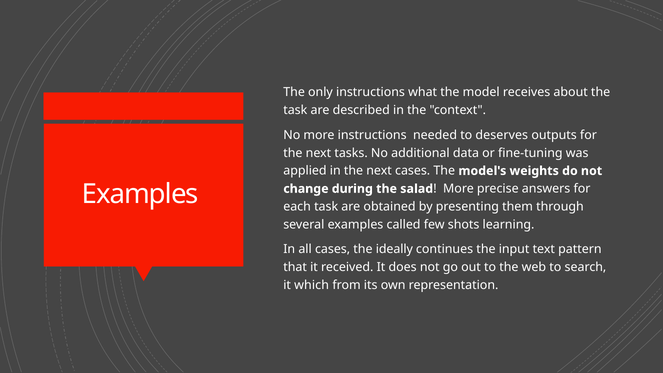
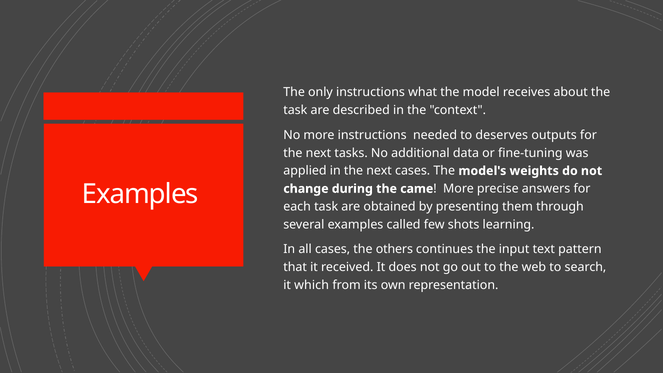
salad: salad -> came
ideally: ideally -> others
